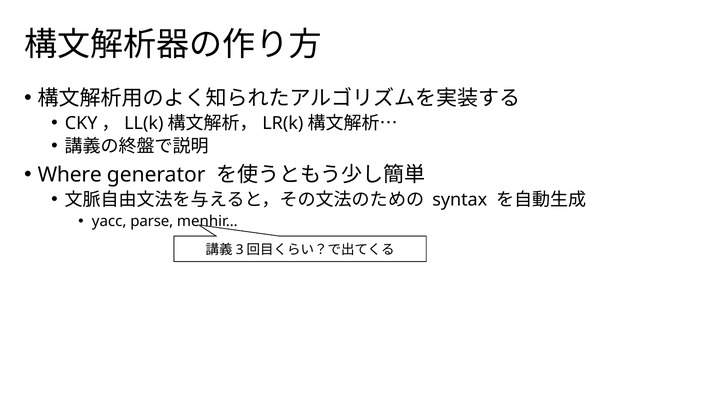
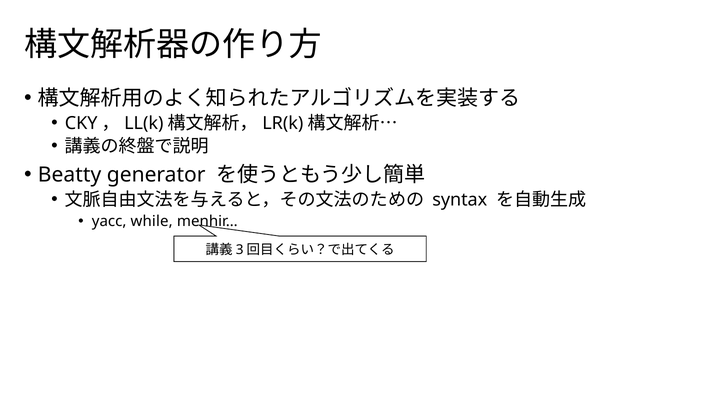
Where: Where -> Beatty
parse: parse -> while
